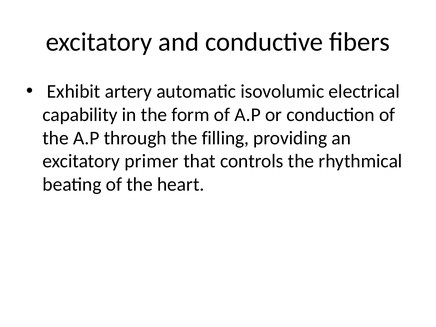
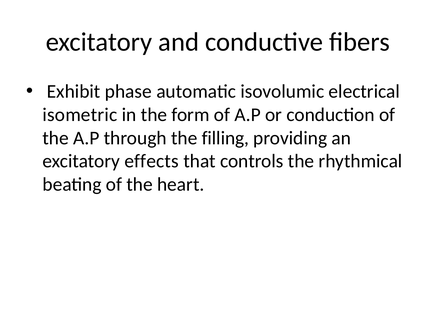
artery: artery -> phase
capability: capability -> isometric
primer: primer -> effects
